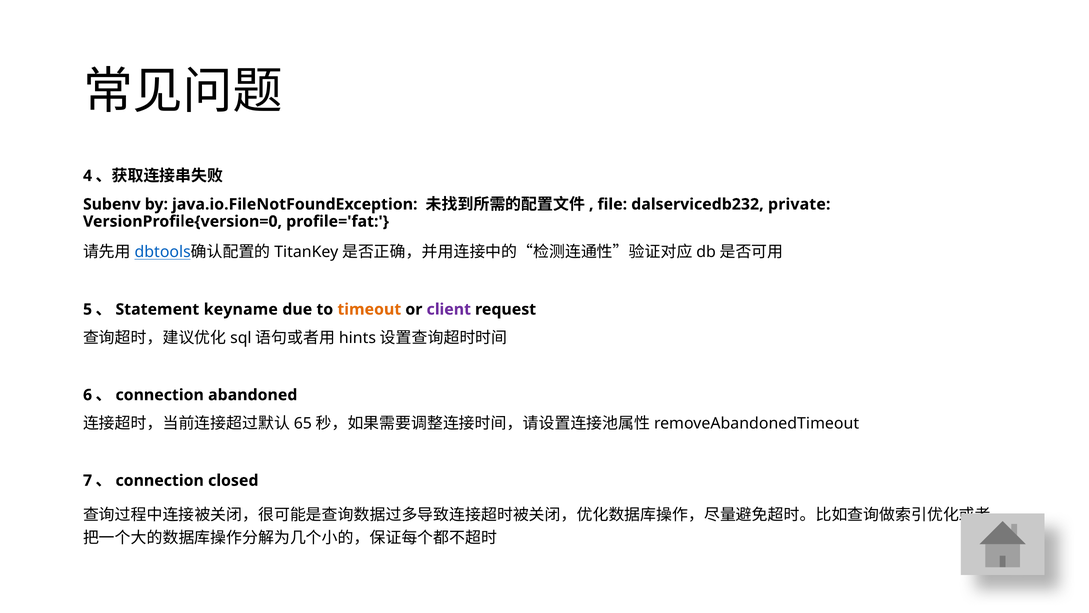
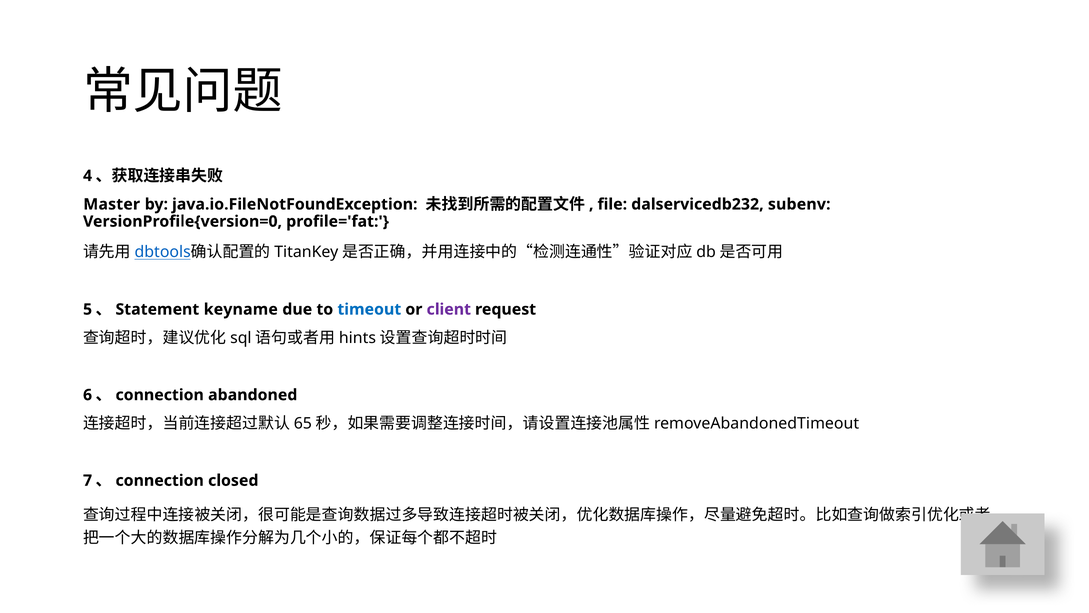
Subenv: Subenv -> Master
private: private -> subenv
timeout colour: orange -> blue
